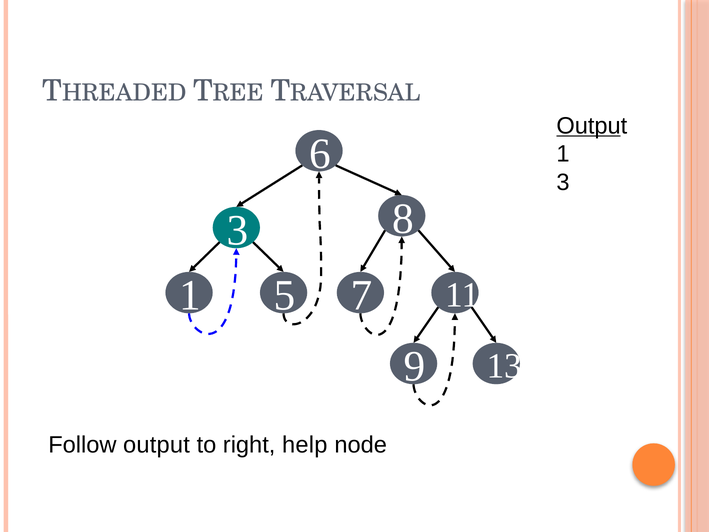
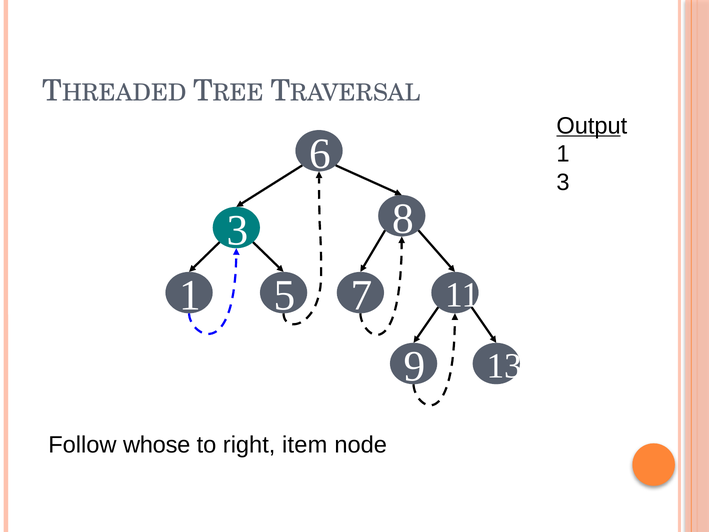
Follow output: output -> whose
help: help -> item
